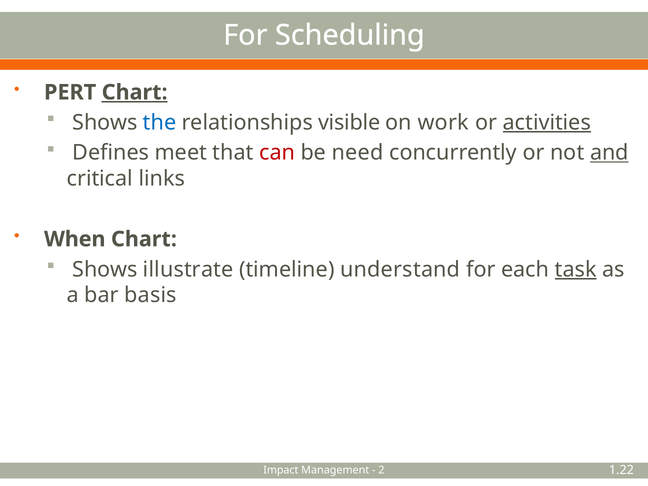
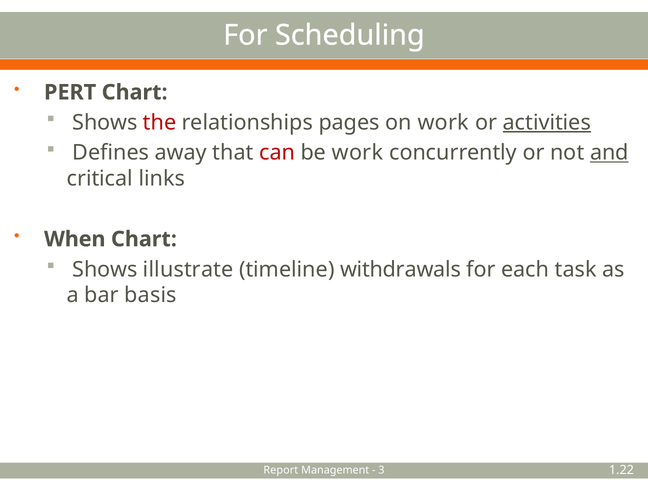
Chart at (135, 92) underline: present -> none
the colour: blue -> red
visible: visible -> pages
meet: meet -> away
be need: need -> work
understand: understand -> withdrawals
task underline: present -> none
Impact: Impact -> Report
2: 2 -> 3
